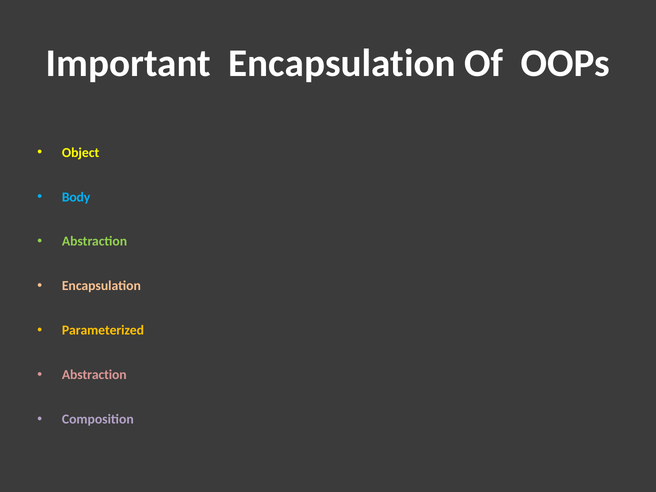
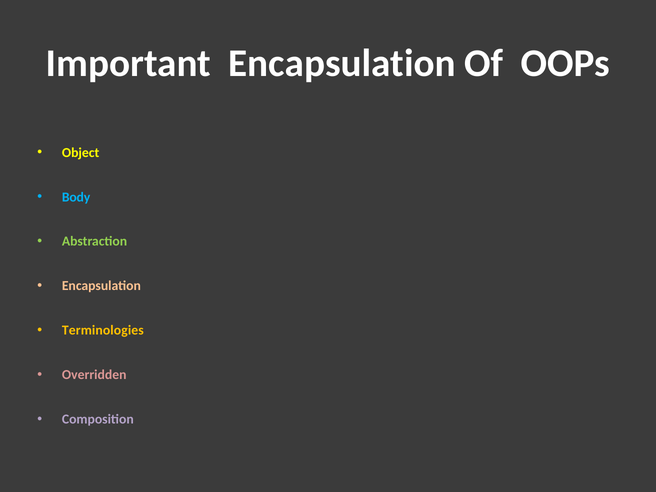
Parameterized: Parameterized -> Terminologies
Abstraction at (94, 375): Abstraction -> Overridden
